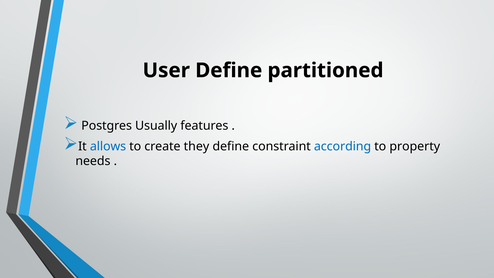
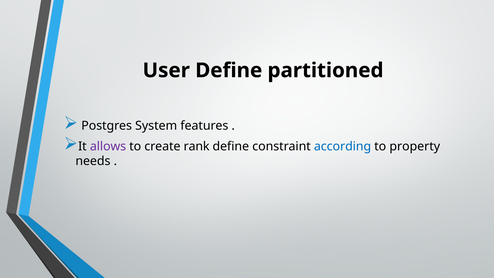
Usually: Usually -> System
allows colour: blue -> purple
they: they -> rank
